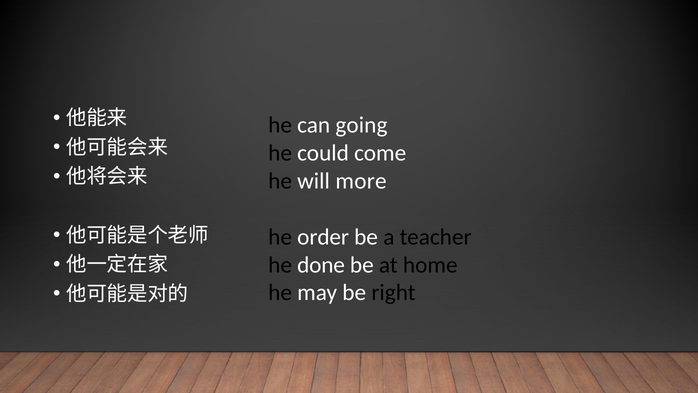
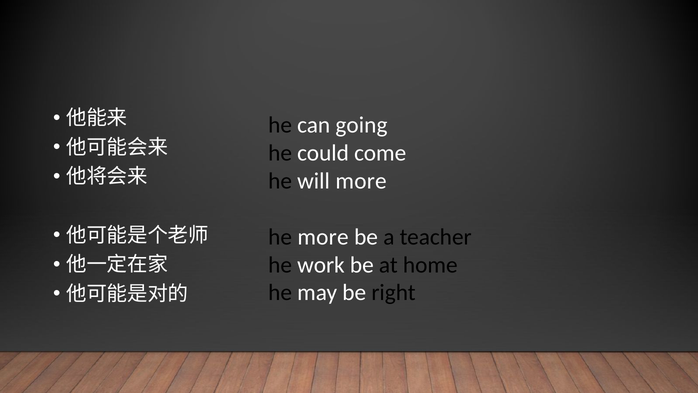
he order: order -> more
done: done -> work
